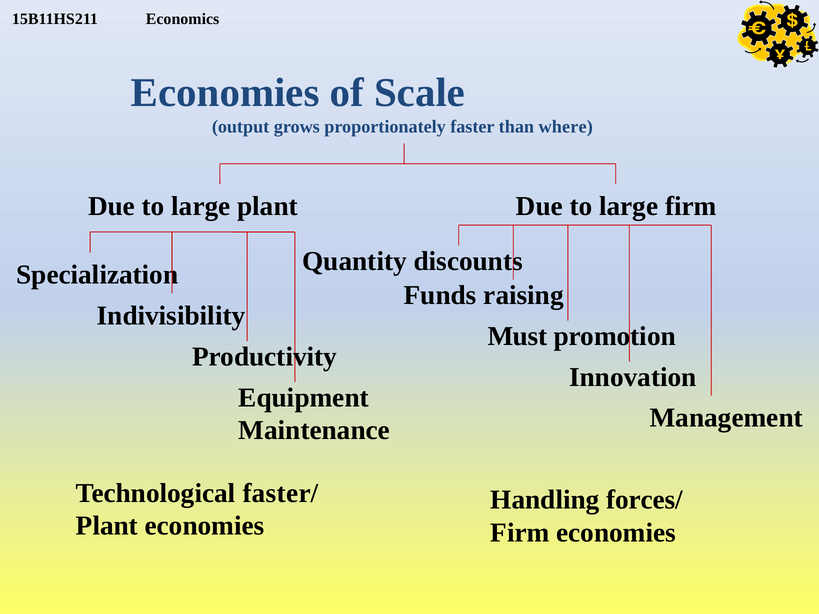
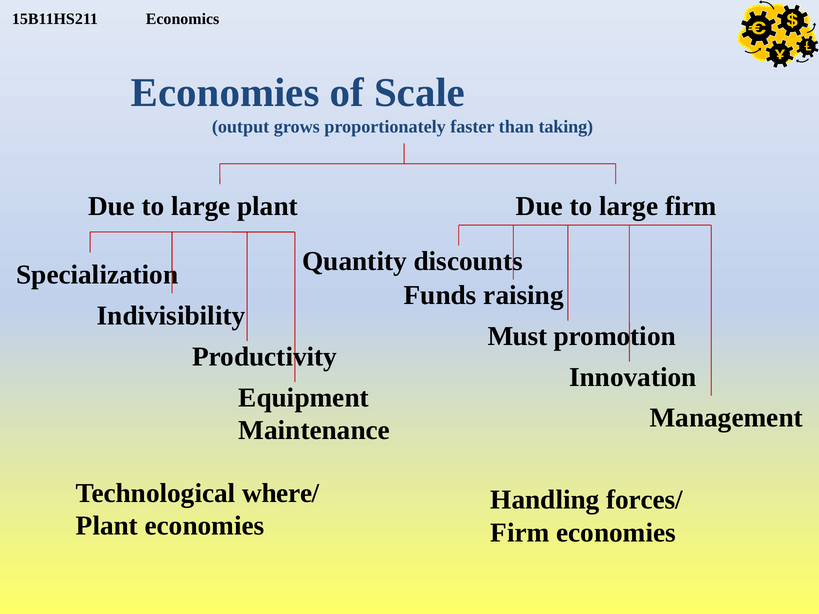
where: where -> taking
faster/: faster/ -> where/
